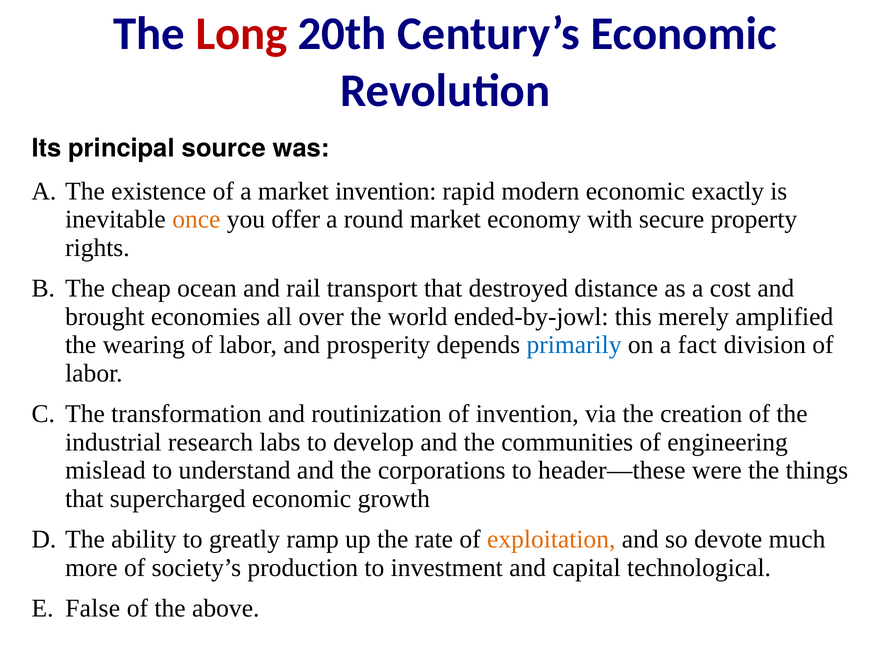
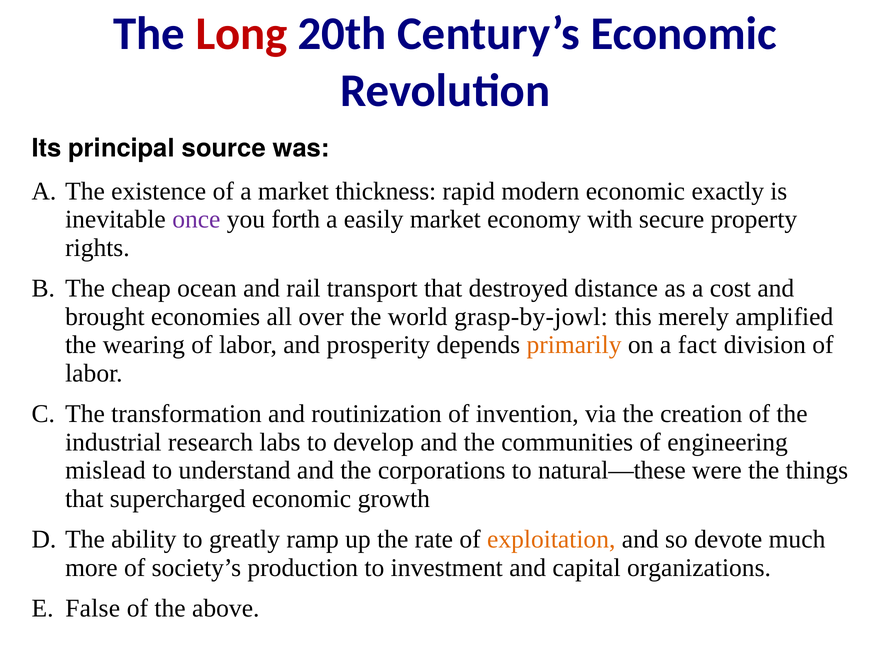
market invention: invention -> thickness
once colour: orange -> purple
offer: offer -> forth
round: round -> easily
ended-by-jowl: ended-by-jowl -> grasp-by-jowl
primarily colour: blue -> orange
header—these: header—these -> natural—these
technological: technological -> organizations
